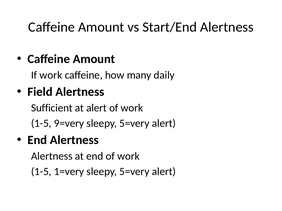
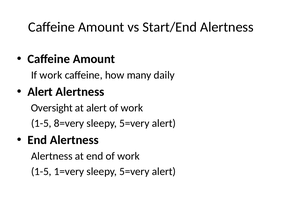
Field at (40, 92): Field -> Alert
Sufficient: Sufficient -> Oversight
9=very: 9=very -> 8=very
